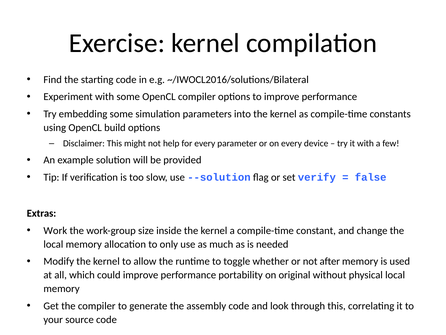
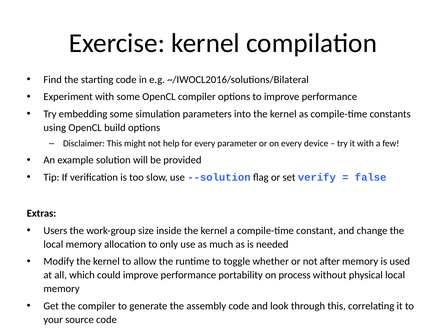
Work: Work -> Users
original: original -> process
